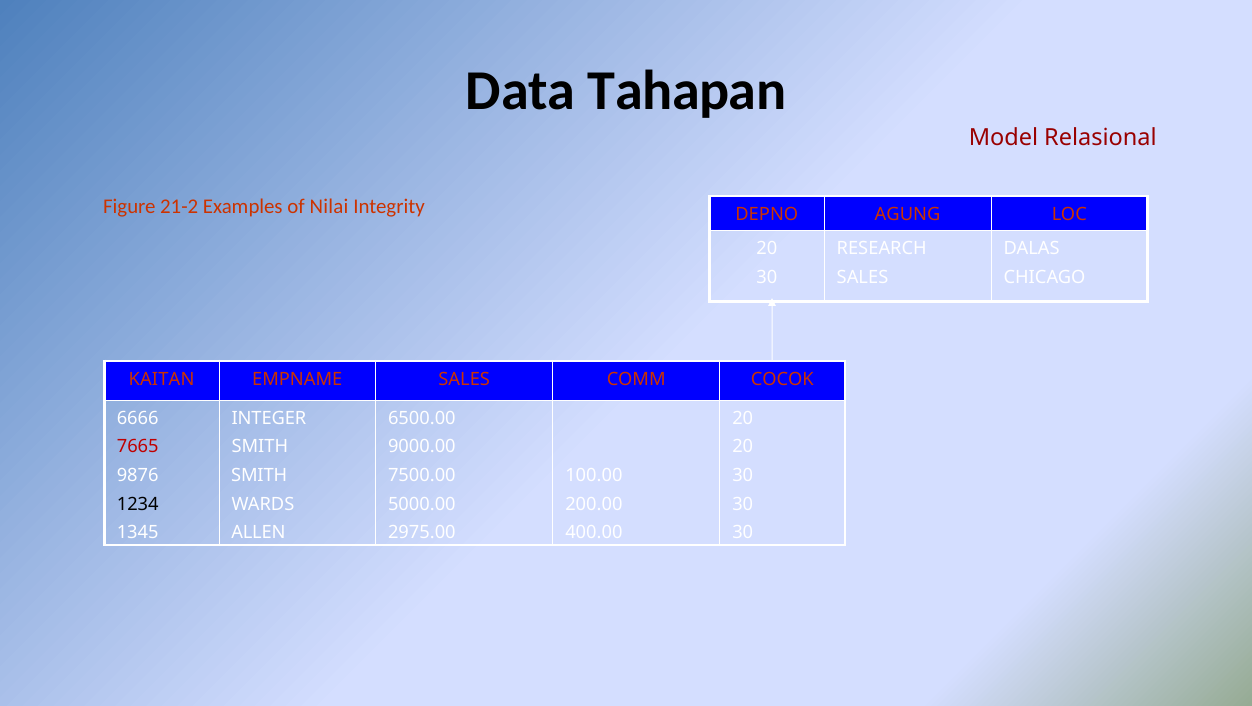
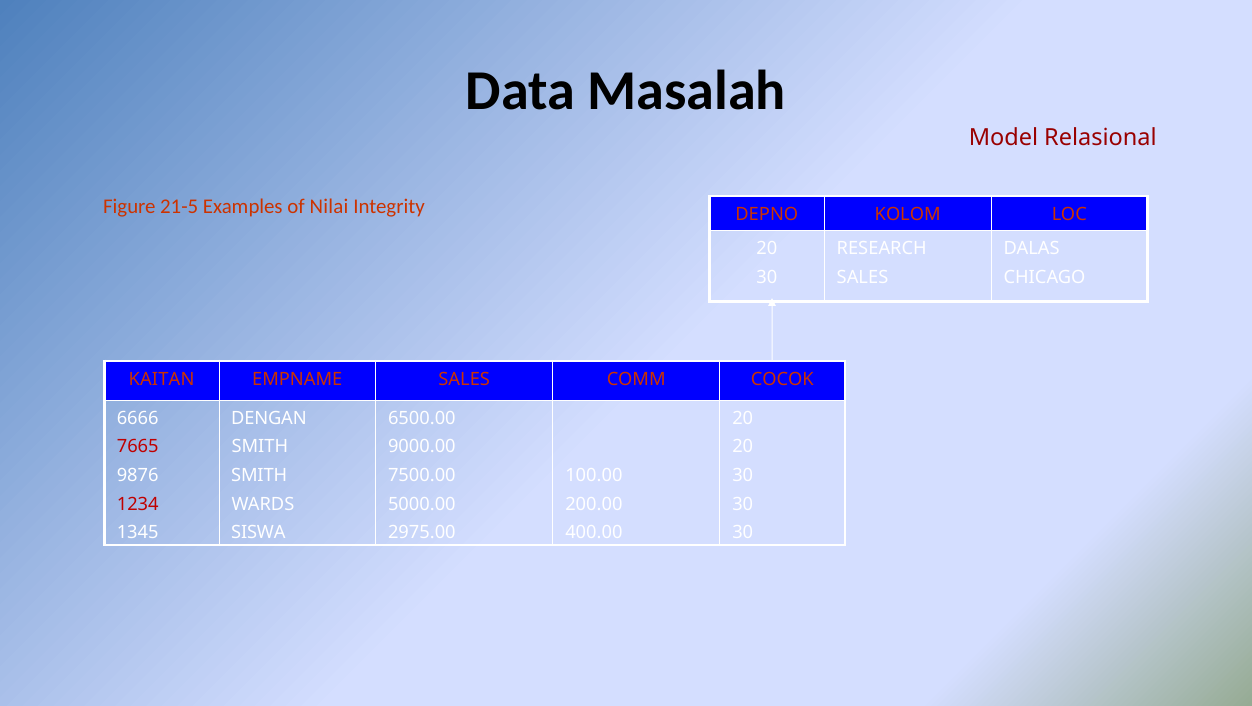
Tahapan: Tahapan -> Masalah
21-2: 21-2 -> 21-5
AGUNG: AGUNG -> KOLOM
INTEGER: INTEGER -> DENGAN
1234 colour: black -> red
ALLEN: ALLEN -> SISWA
